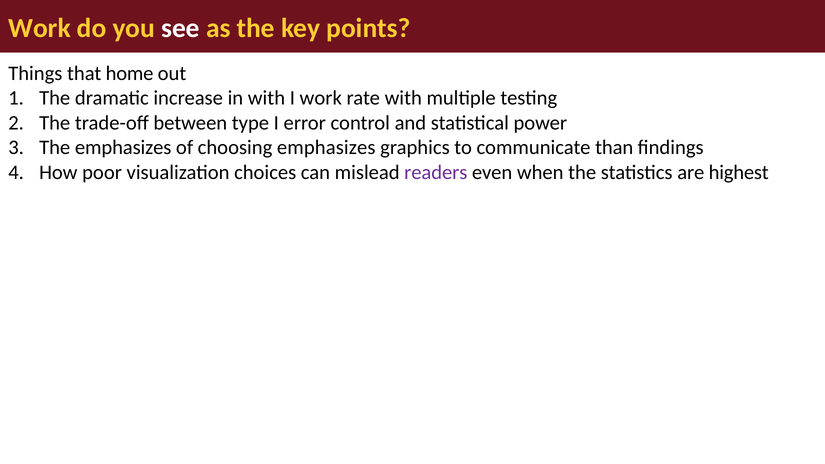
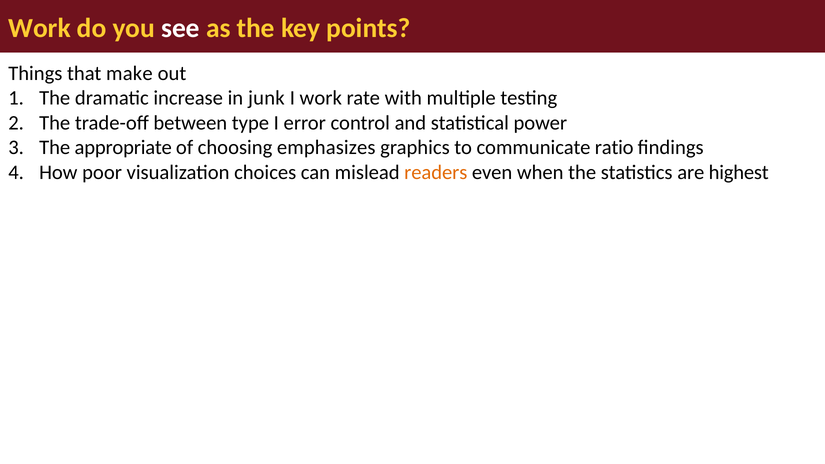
home: home -> make
in with: with -> junk
The emphasizes: emphasizes -> appropriate
than: than -> ratio
readers colour: purple -> orange
